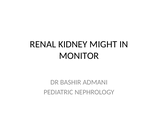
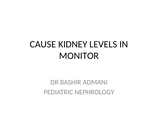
RENAL: RENAL -> CAUSE
MIGHT: MIGHT -> LEVELS
